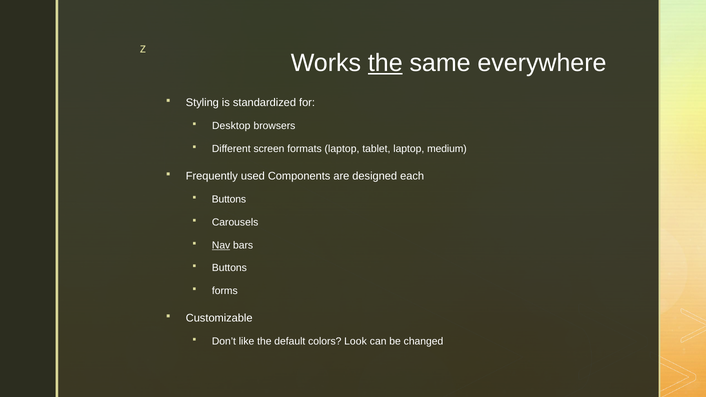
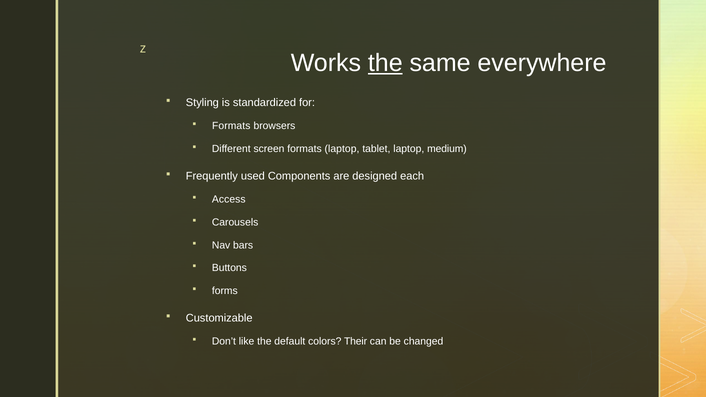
Desktop at (231, 126): Desktop -> Formats
Buttons at (229, 199): Buttons -> Access
Nav underline: present -> none
Look: Look -> Their
